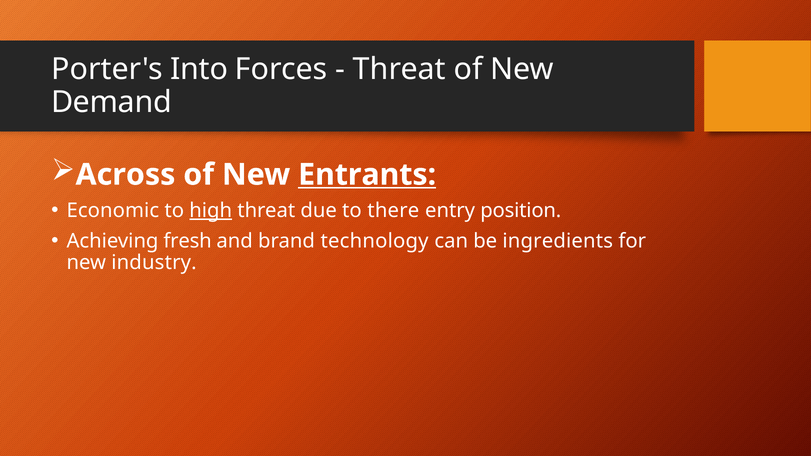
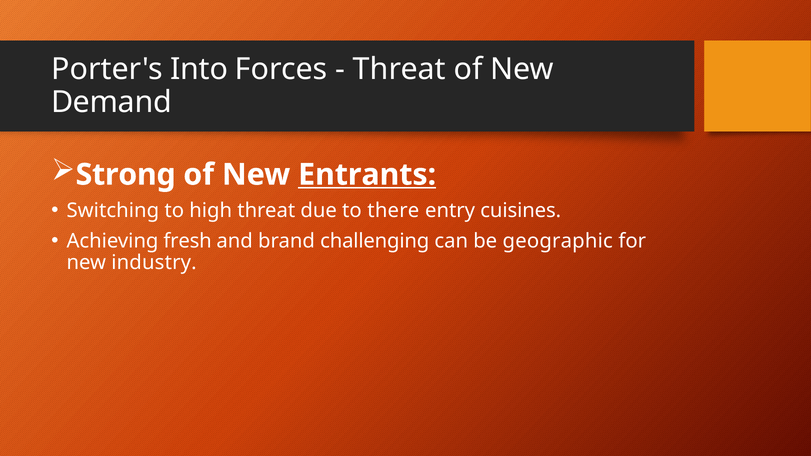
Across: Across -> Strong
Economic: Economic -> Switching
high underline: present -> none
position: position -> cuisines
technology: technology -> challenging
ingredients: ingredients -> geographic
